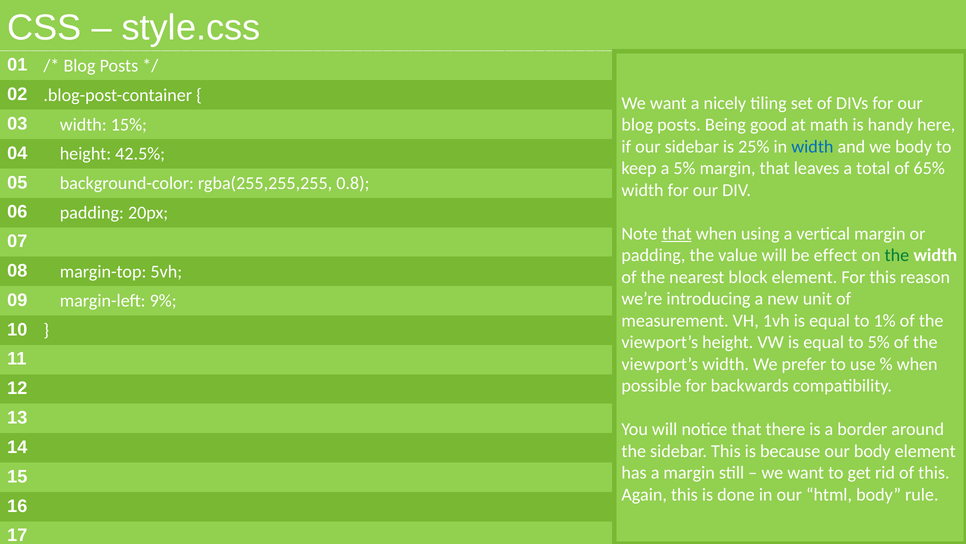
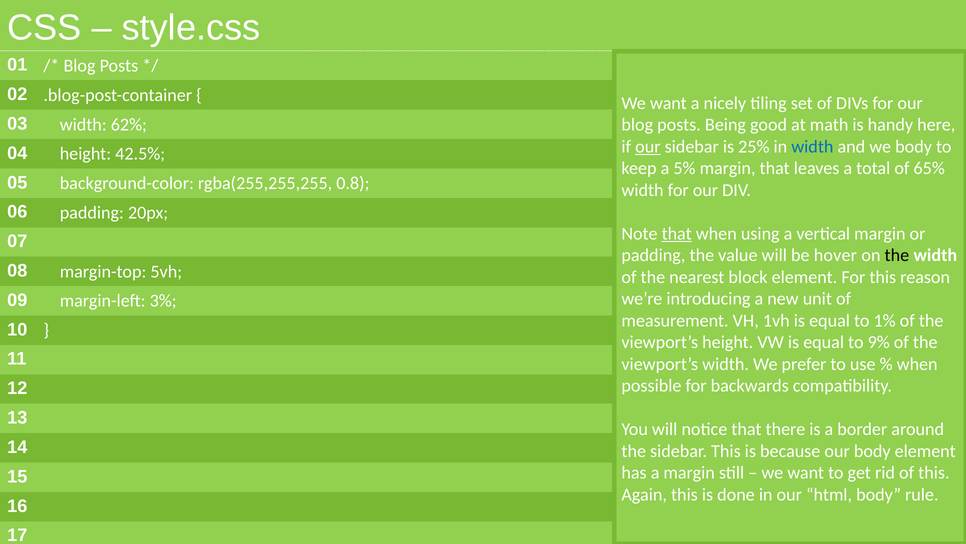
15%: 15% -> 62%
our at (648, 146) underline: none -> present
effect: effect -> hover
the at (897, 255) colour: green -> black
9%: 9% -> 3%
to 5%: 5% -> 9%
